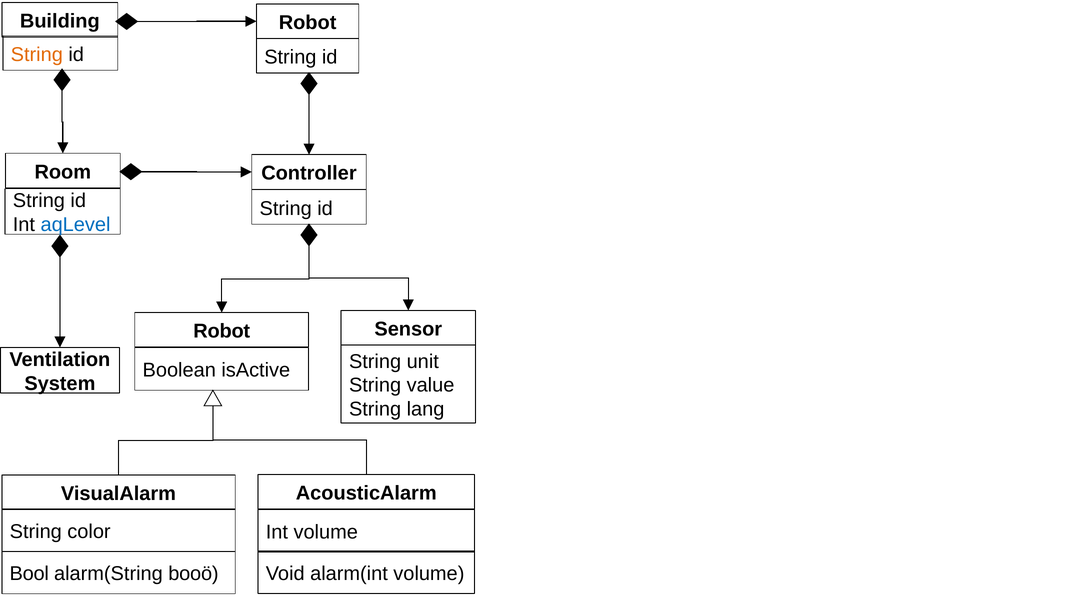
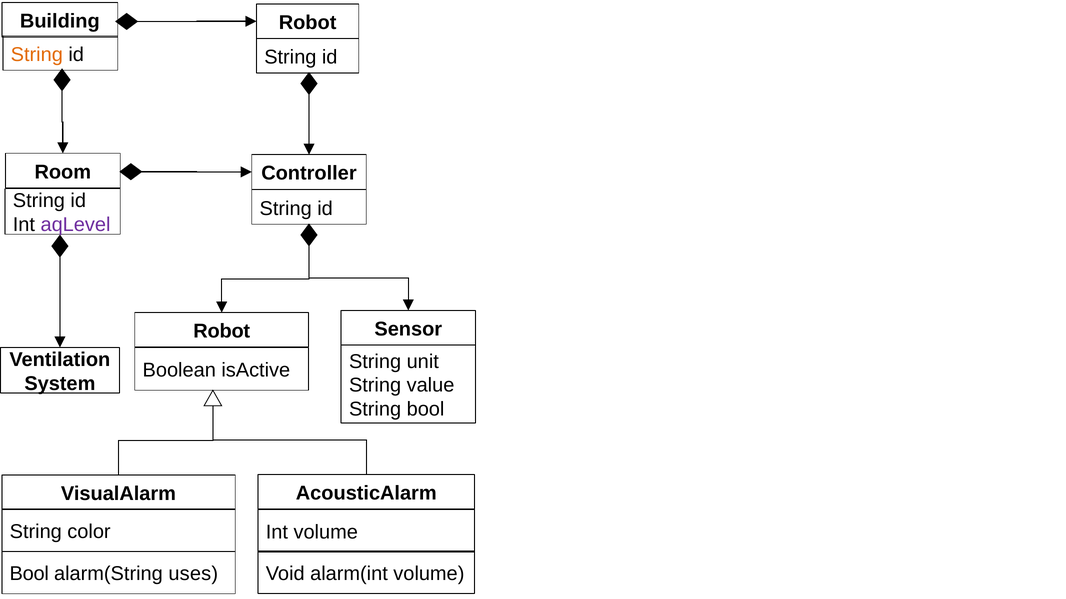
aqLevel colour: blue -> purple
String lang: lang -> bool
booö: booö -> uses
